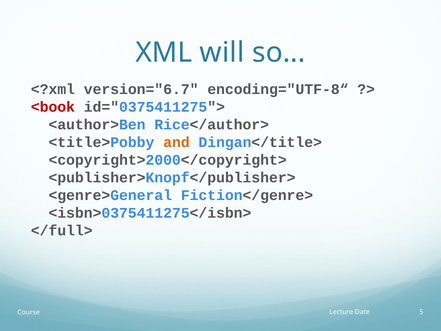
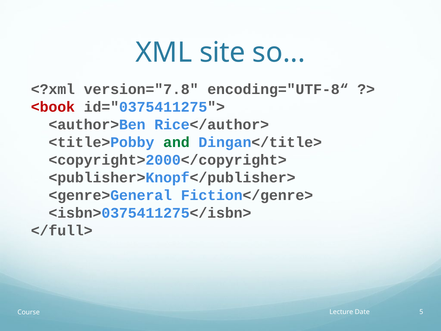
will: will -> site
version="6.7: version="6.7 -> version="7.8
and colour: orange -> green
